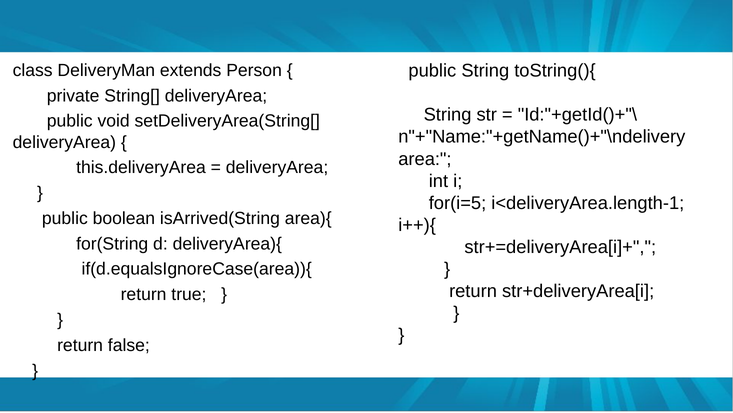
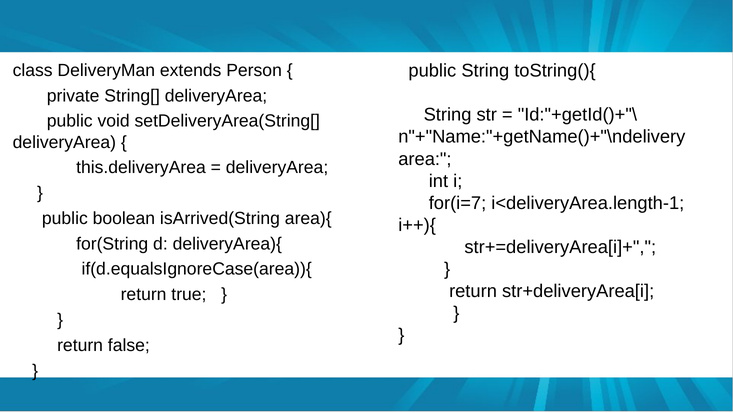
for(i=5: for(i=5 -> for(i=7
